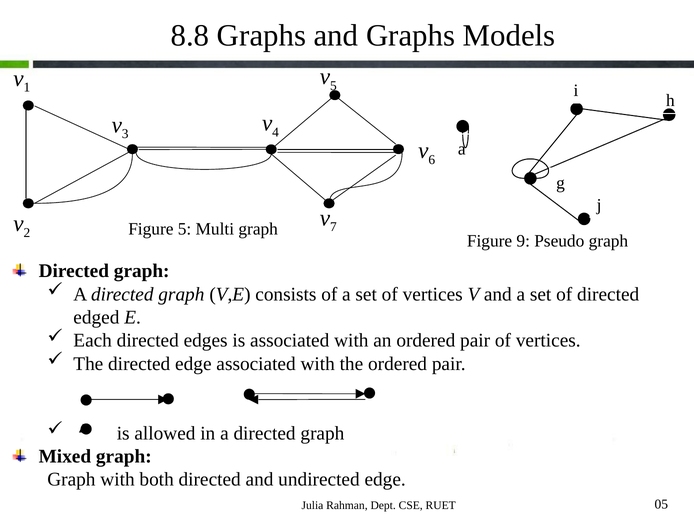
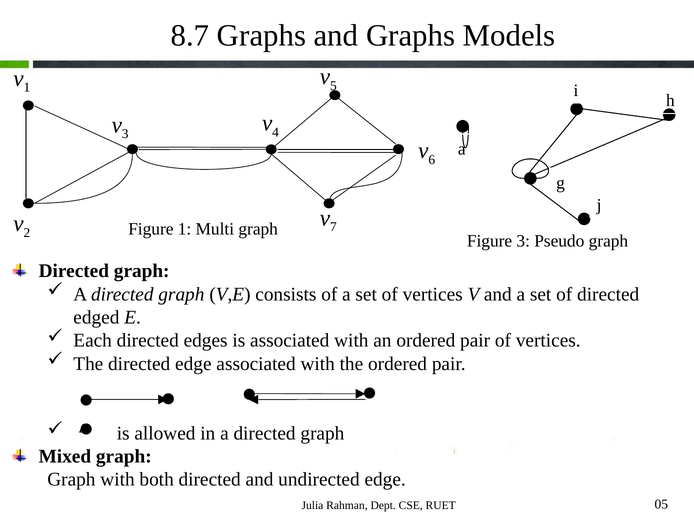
8.8: 8.8 -> 8.7
Figure 5: 5 -> 1
Figure 9: 9 -> 3
